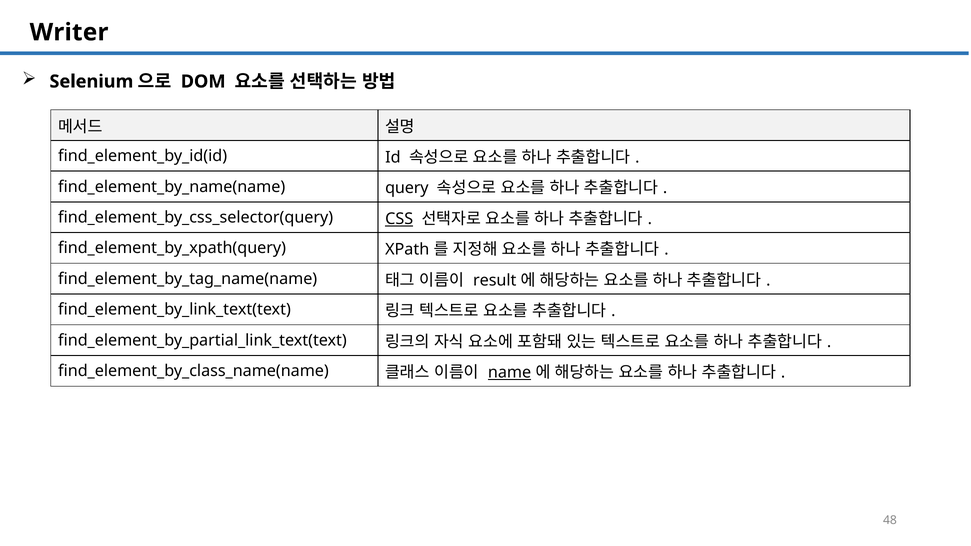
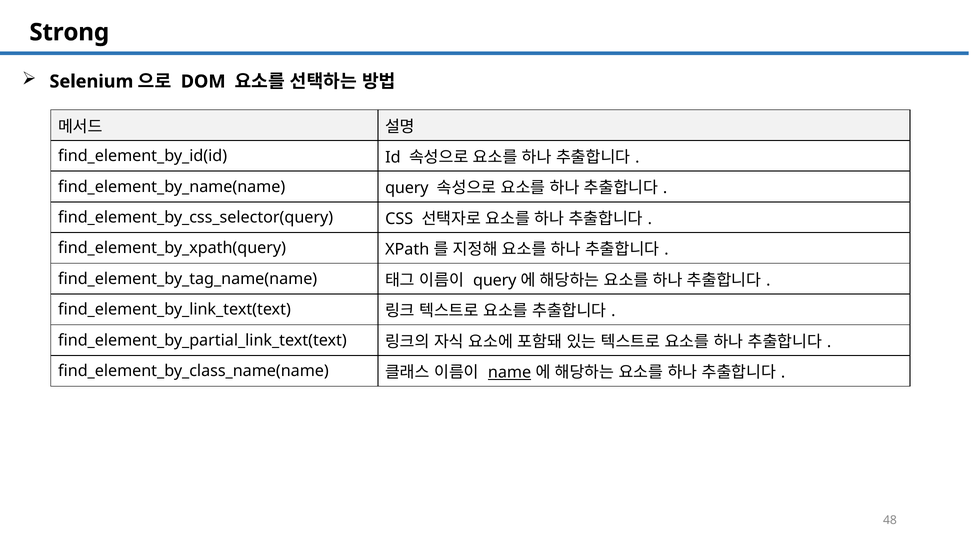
Writer: Writer -> Strong
CSS underline: present -> none
result at (495, 280): result -> query
